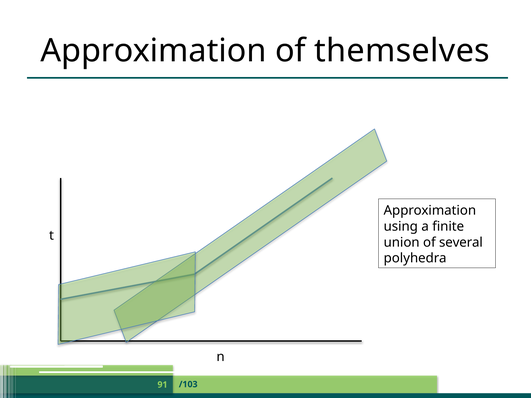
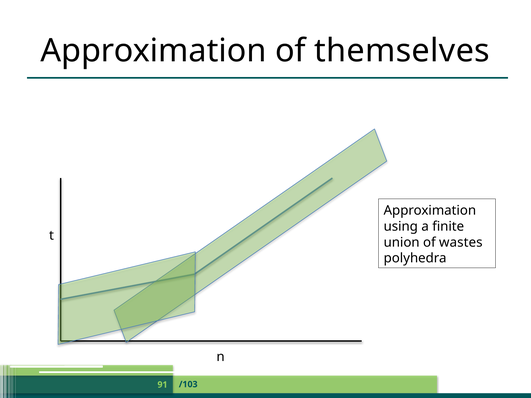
several: several -> wastes
